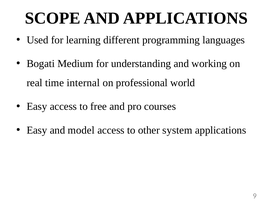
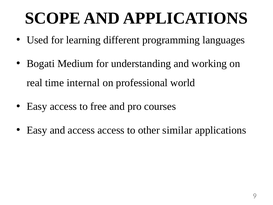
and model: model -> access
system: system -> similar
